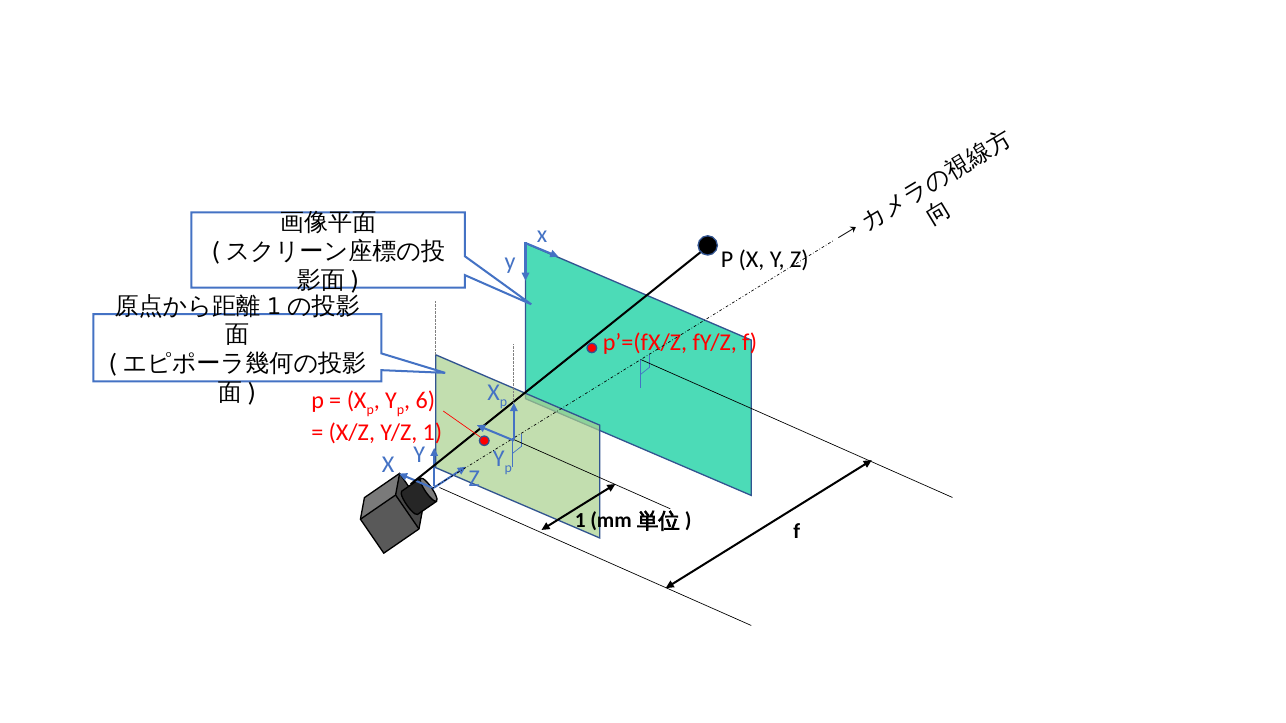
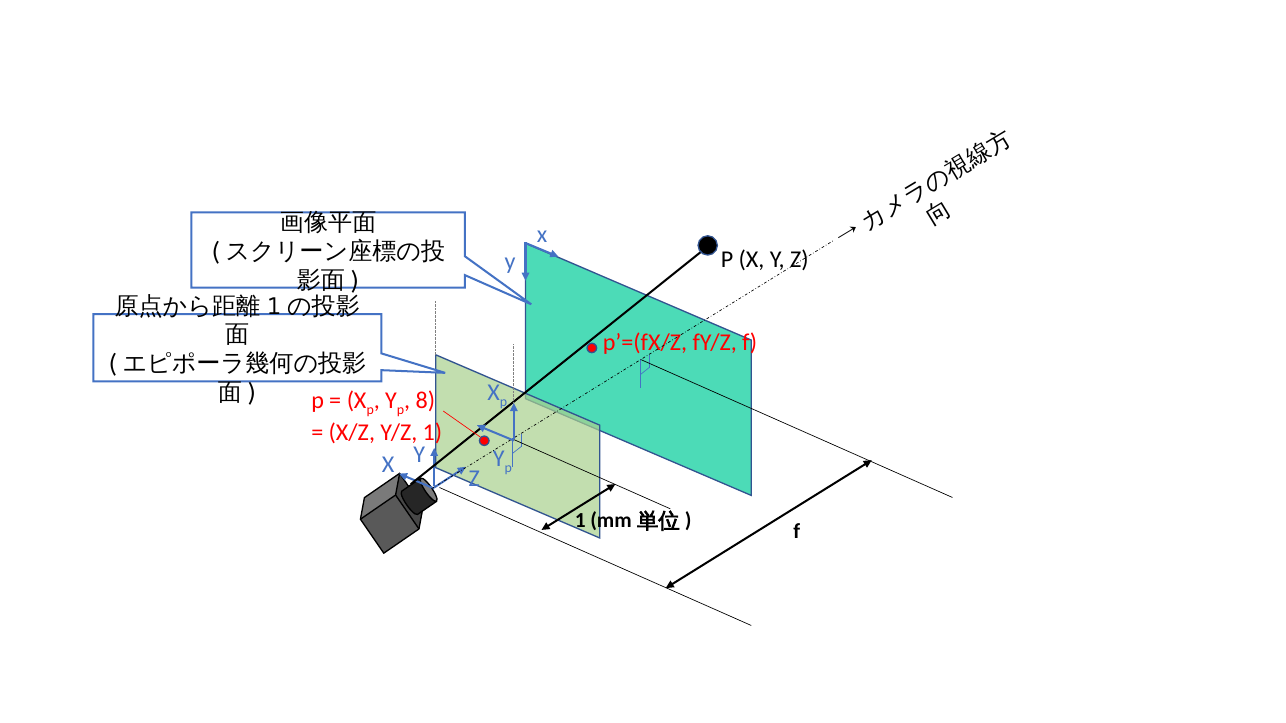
6: 6 -> 8
